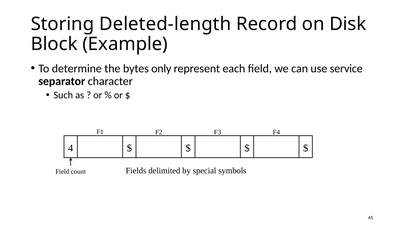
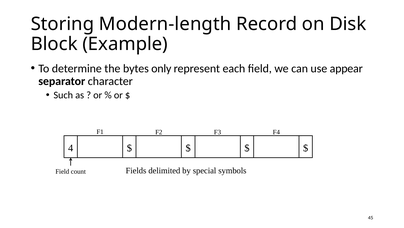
Deleted-length: Deleted-length -> Modern-length
service: service -> appear
